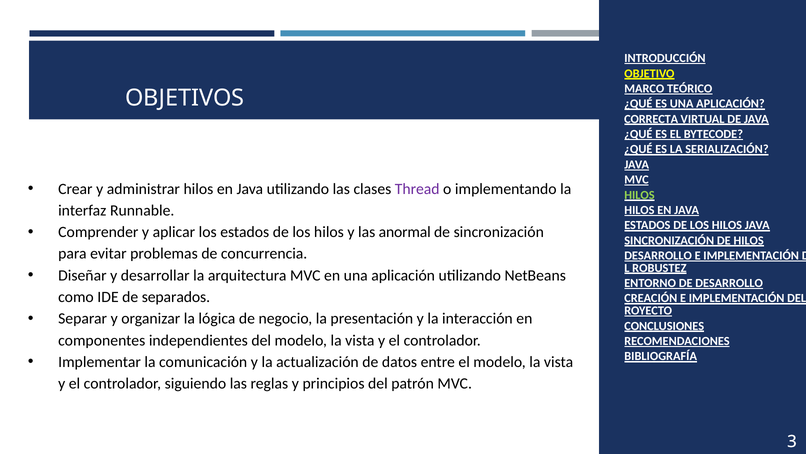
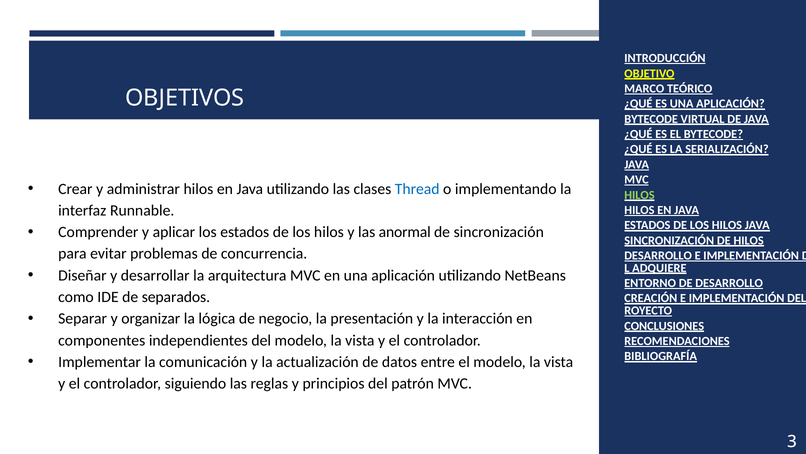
CORRECTA at (651, 119): CORRECTA -> BYTECODE
Thread colour: purple -> blue
ROBUSTEZ: ROBUSTEZ -> ADQUIERE
